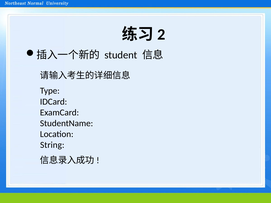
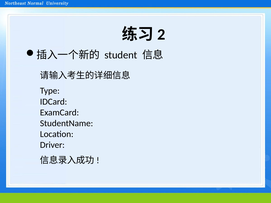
String: String -> Driver
